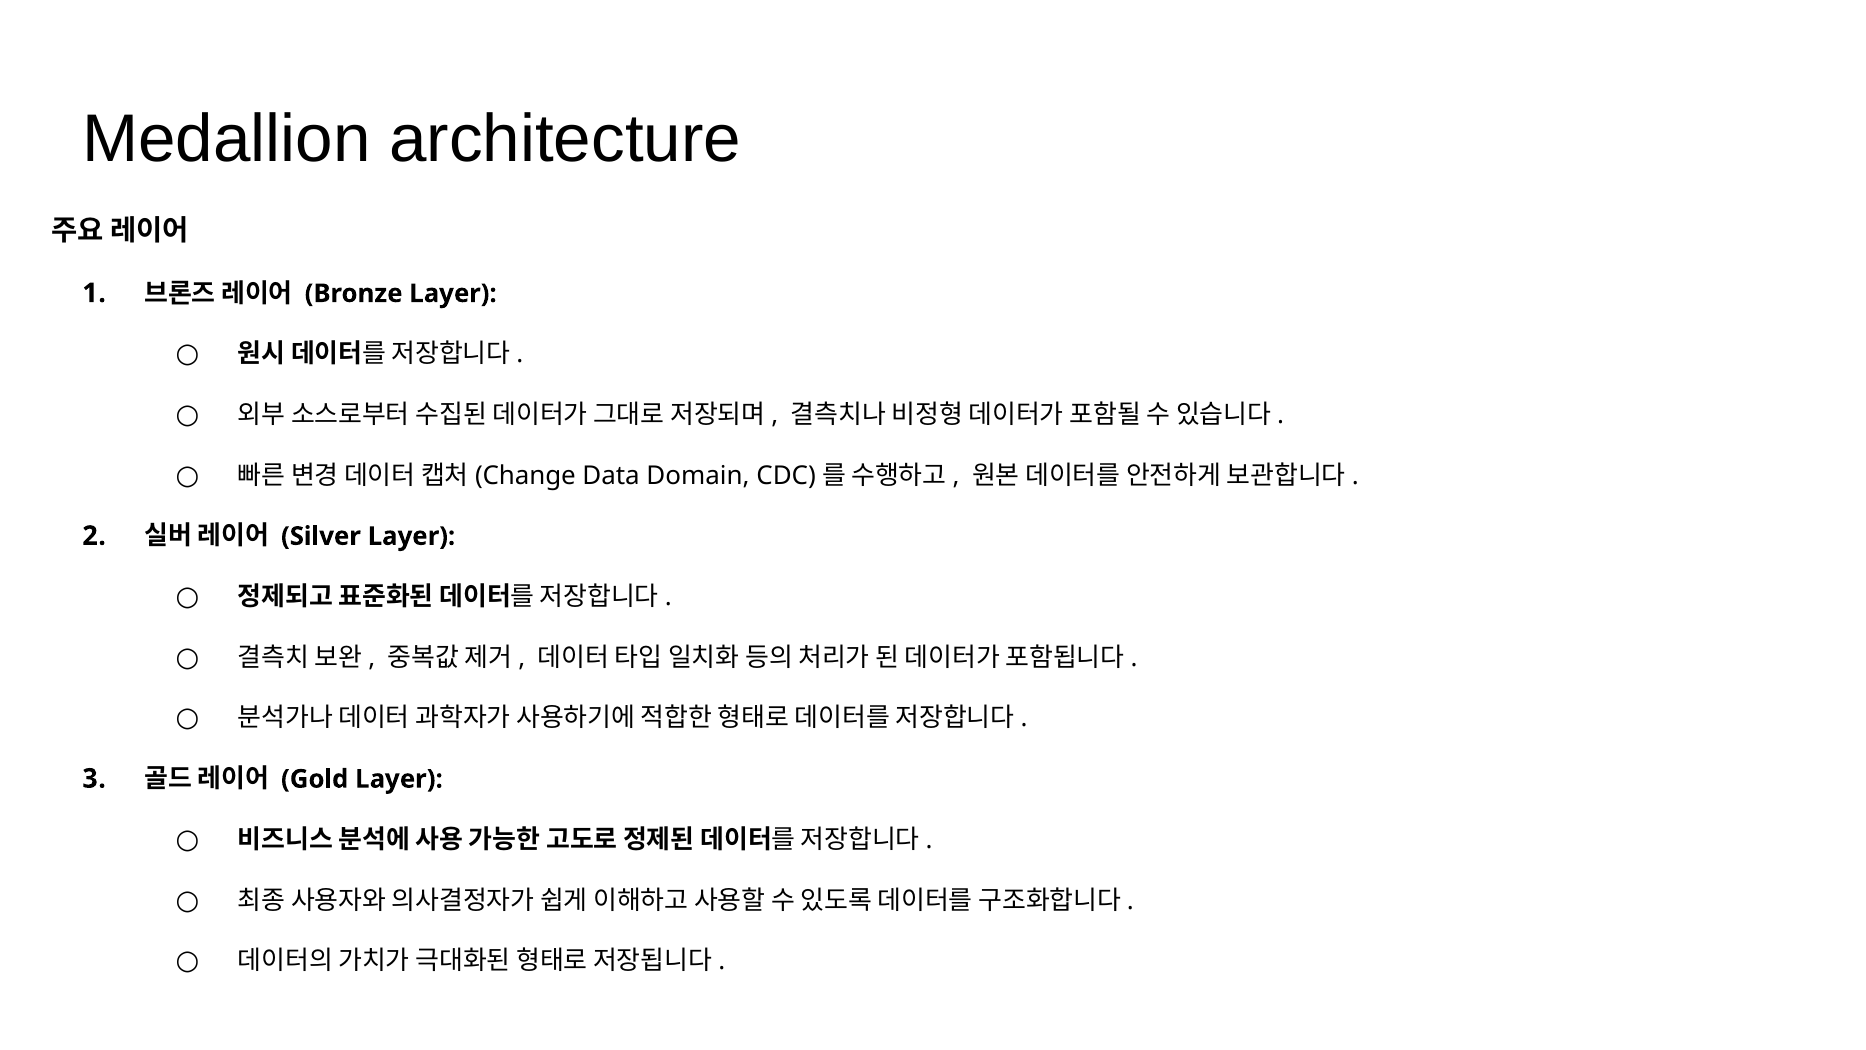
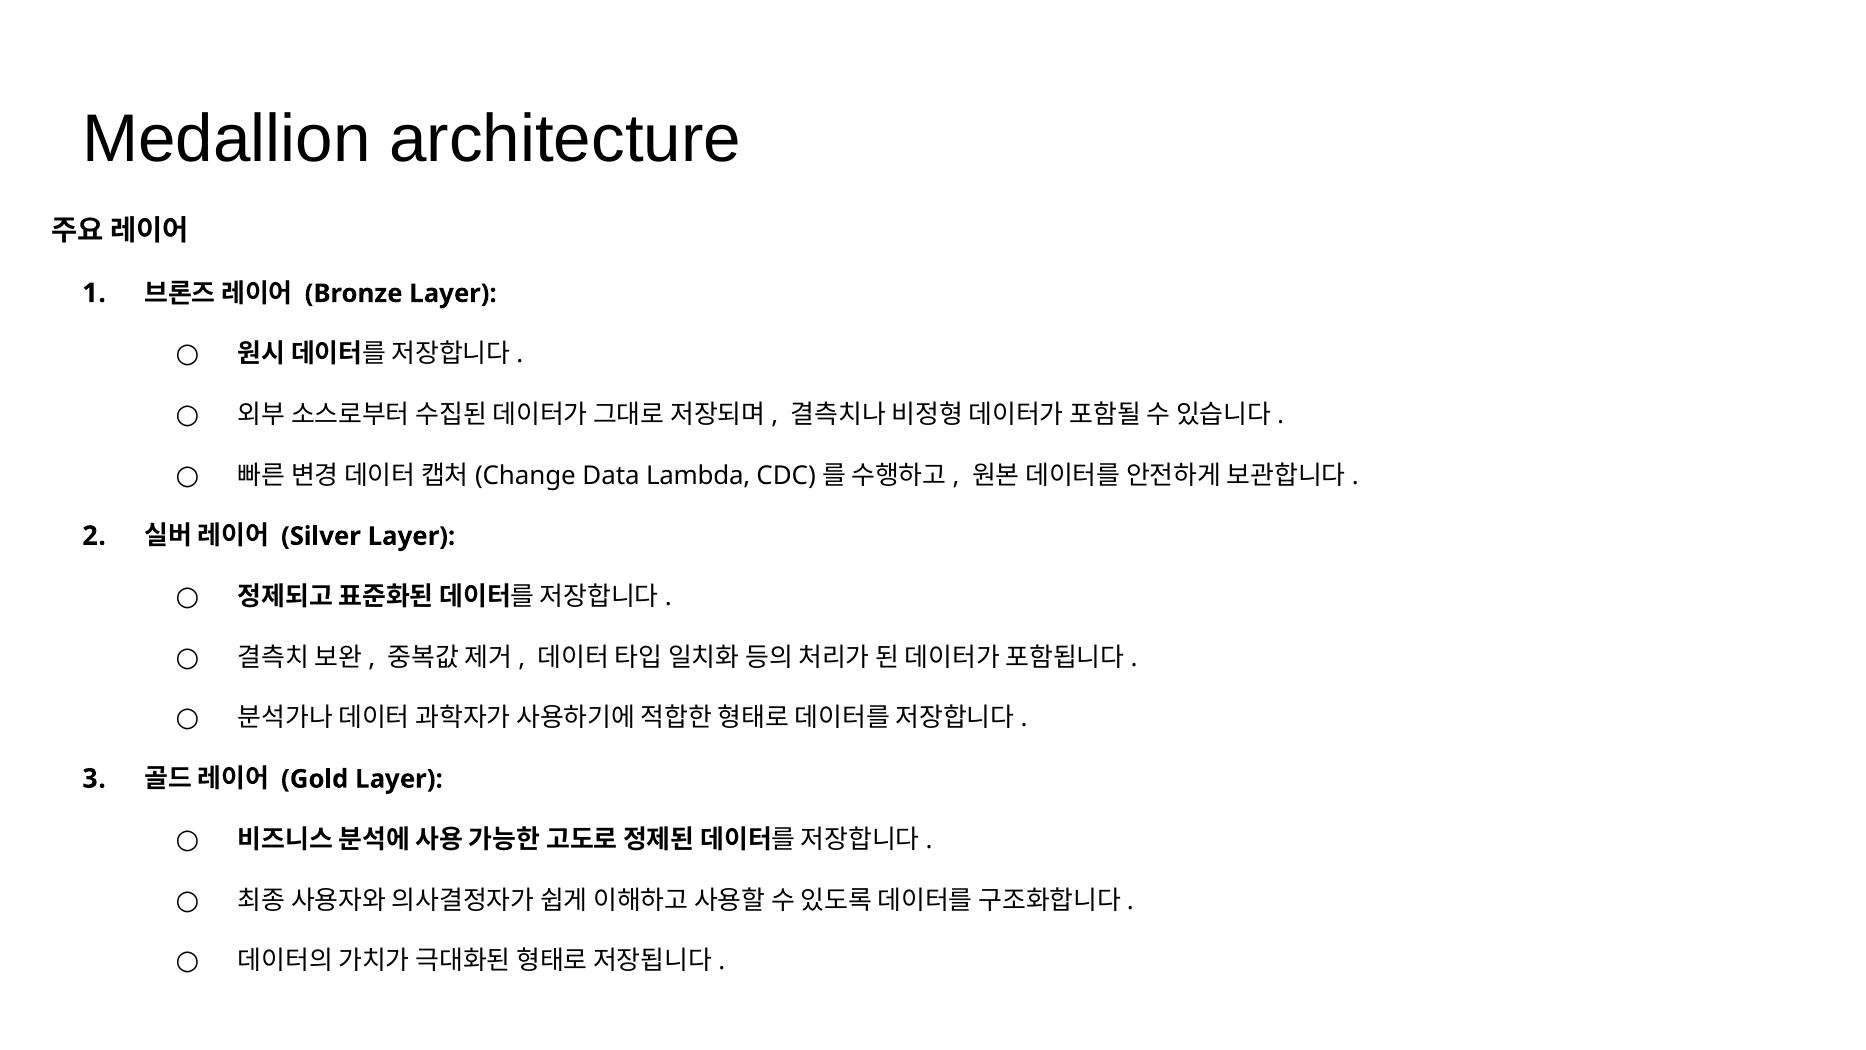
Domain: Domain -> Lambda
